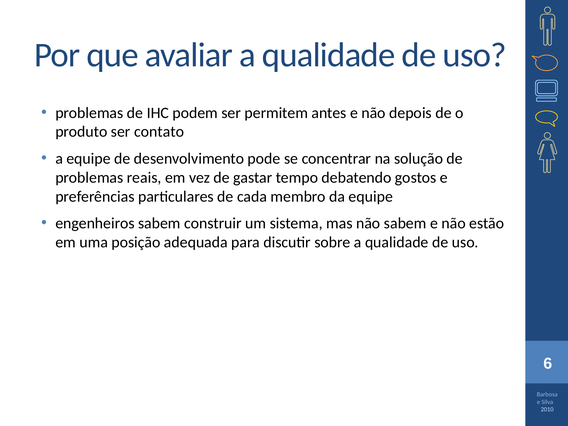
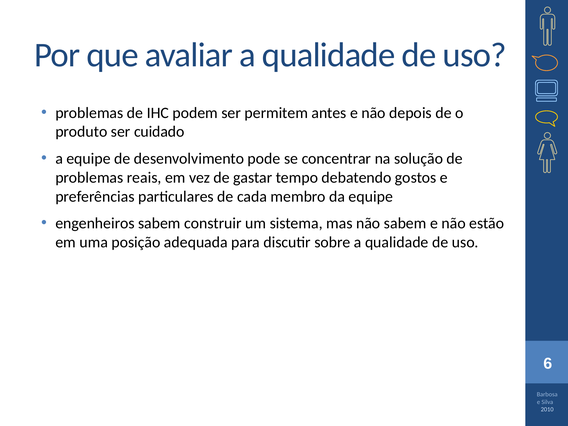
contato: contato -> cuidado
